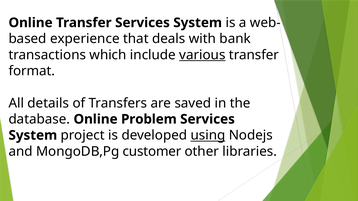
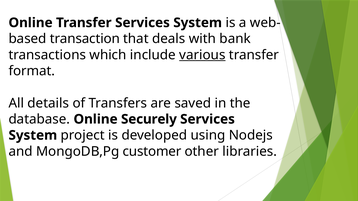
experience: experience -> transaction
Problem: Problem -> Securely
using underline: present -> none
